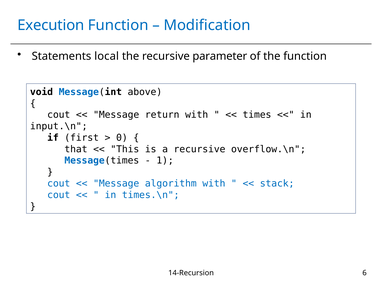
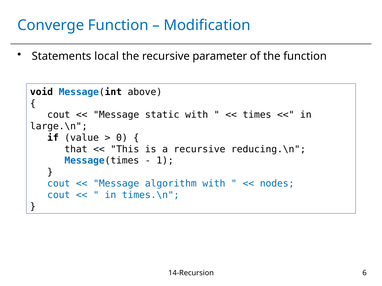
Execution: Execution -> Converge
return: return -> static
input.\n: input.\n -> large.\n
first: first -> value
overflow.\n: overflow.\n -> reducing.\n
stack: stack -> nodes
